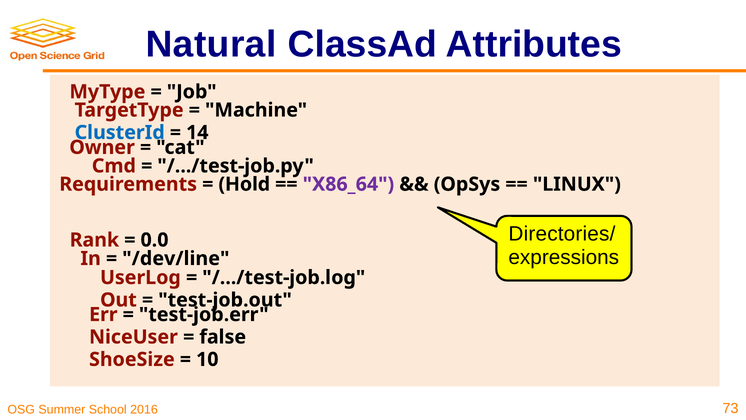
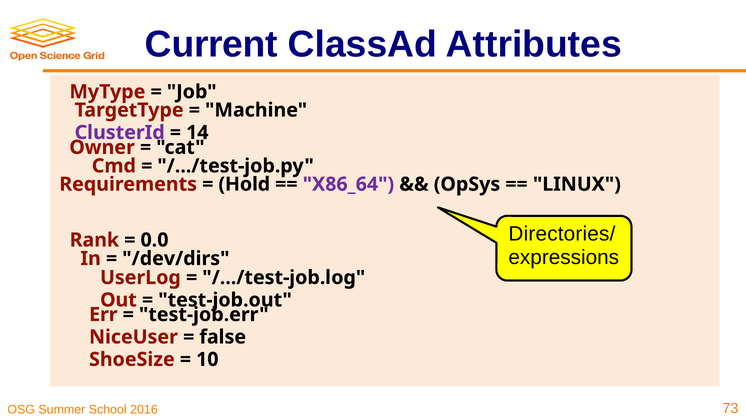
Natural: Natural -> Current
ClusterId colour: blue -> purple
/dev/line: /dev/line -> /dev/dirs
